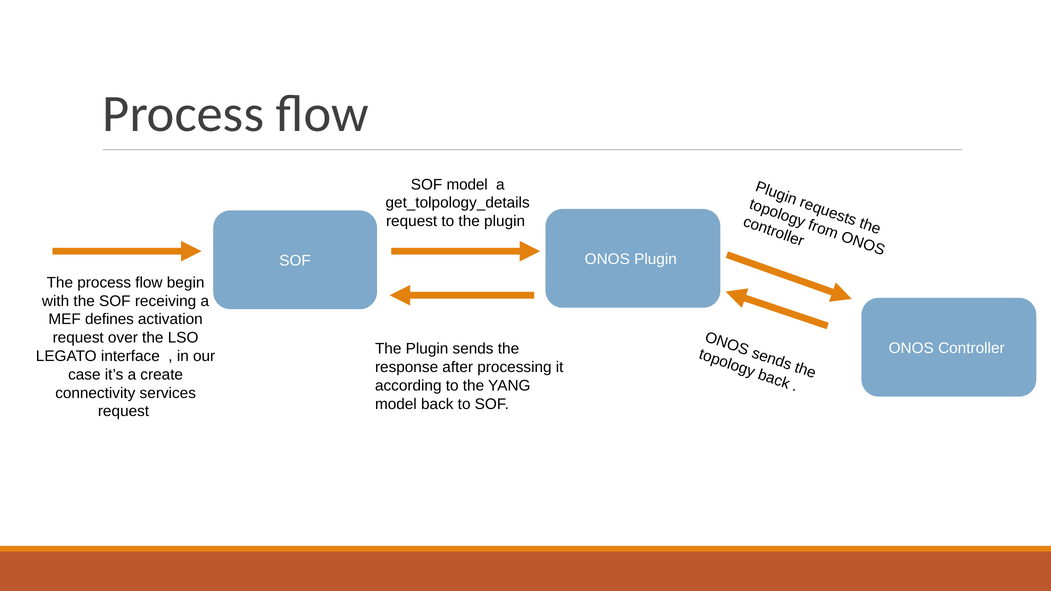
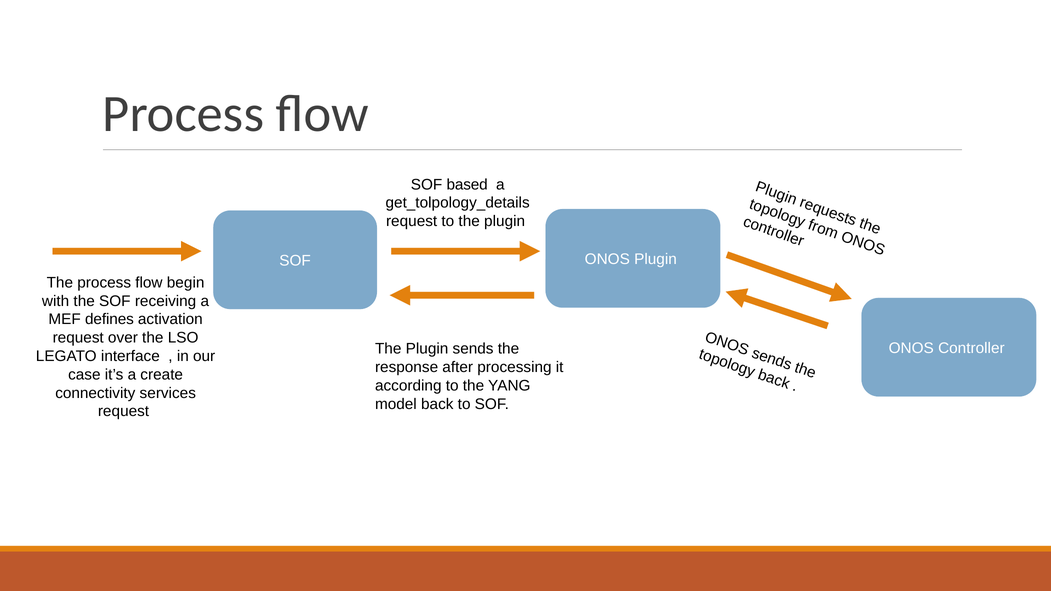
SOF model: model -> based
